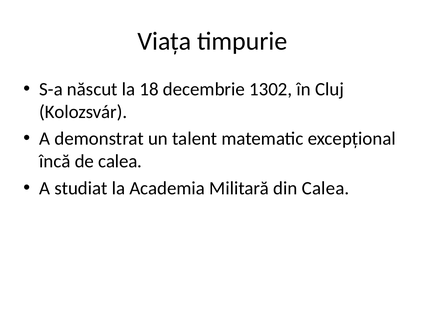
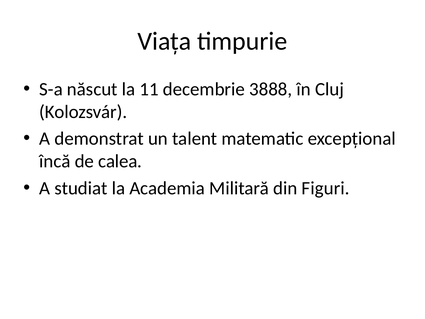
18: 18 -> 11
1302: 1302 -> 3888
din Calea: Calea -> Figuri
